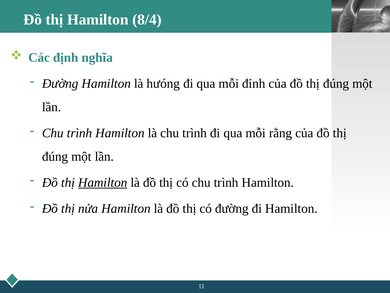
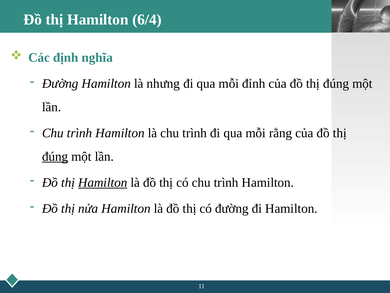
8/4: 8/4 -> 6/4
hưóng: hưóng -> nhưng
đúng at (55, 156) underline: none -> present
